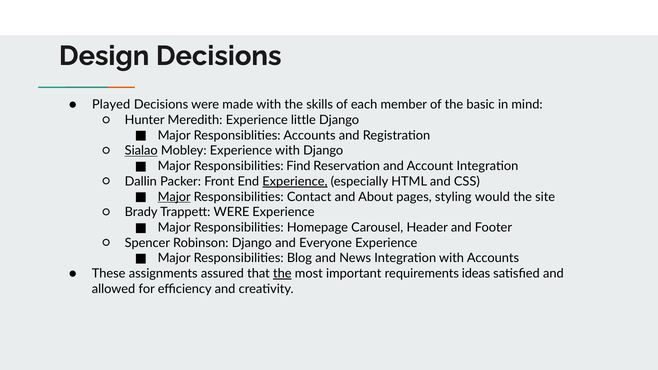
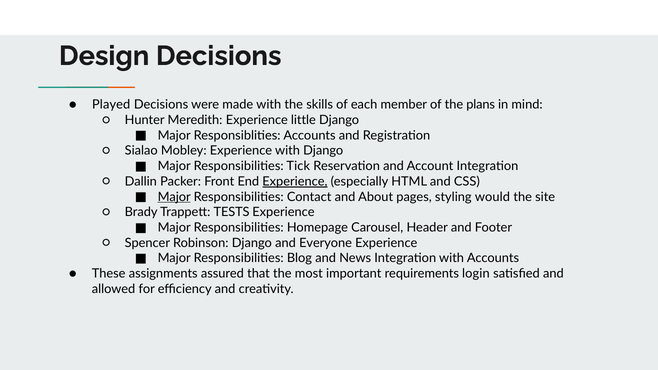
basic: basic -> plans
Sialao underline: present -> none
Find: Find -> Tick
Trappett WERE: WERE -> TESTS
the at (282, 274) underline: present -> none
ideas: ideas -> login
